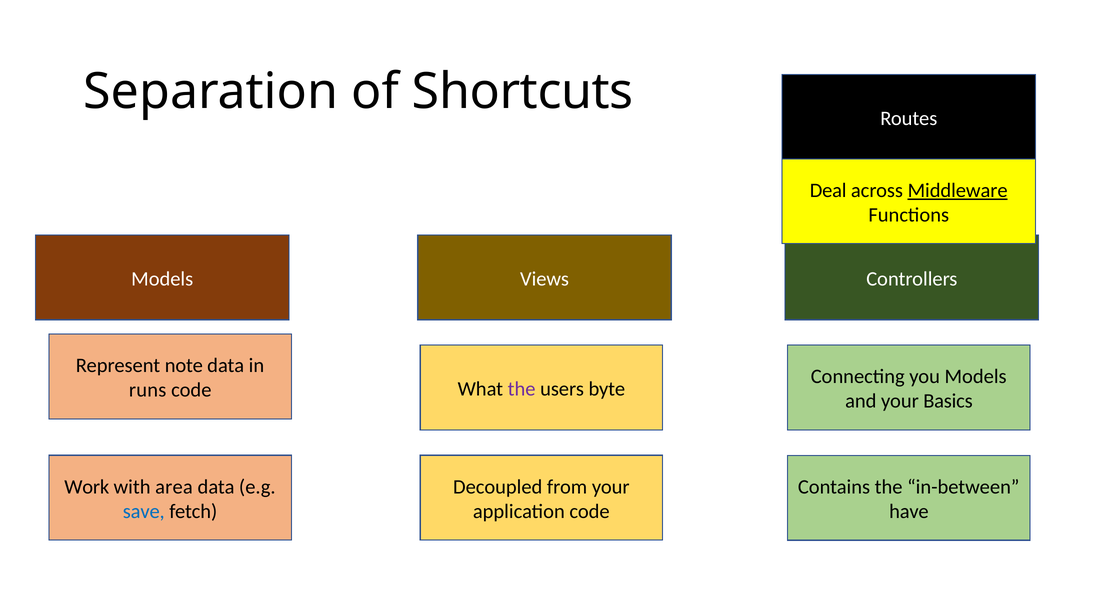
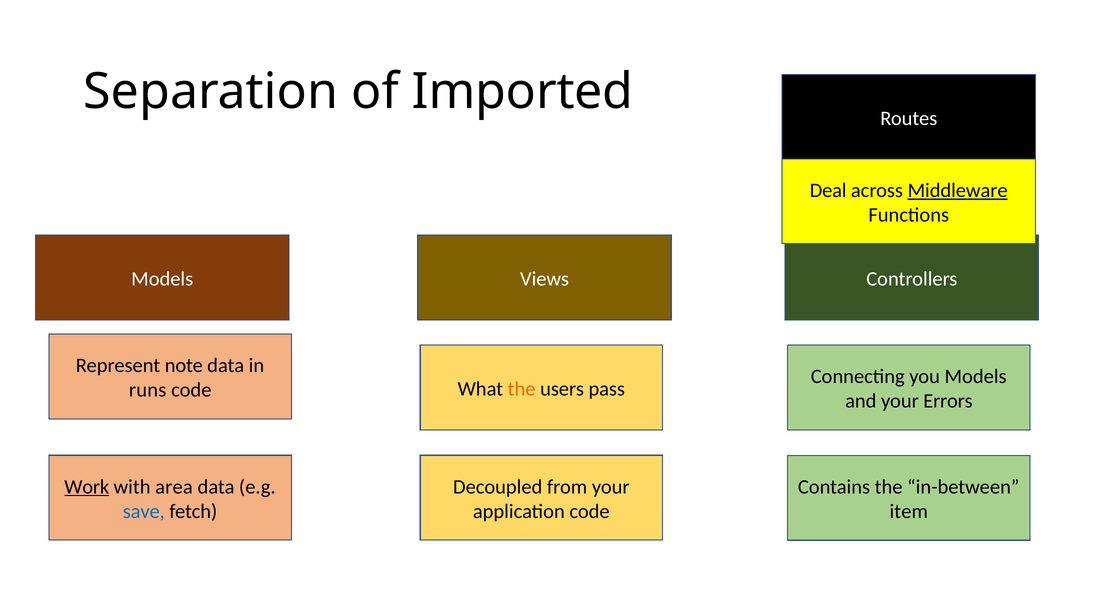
Shortcuts: Shortcuts -> Imported
the at (522, 389) colour: purple -> orange
byte: byte -> pass
Basics: Basics -> Errors
Work underline: none -> present
have: have -> item
